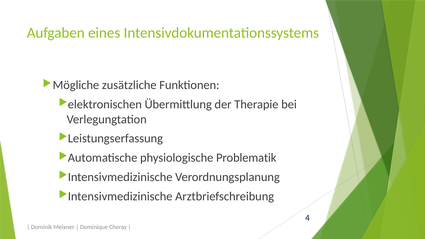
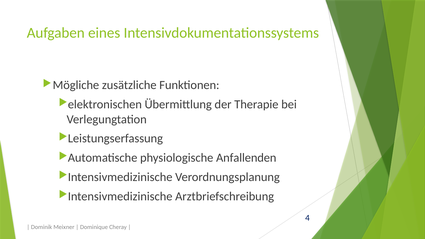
Problematik: Problematik -> Anfallenden
